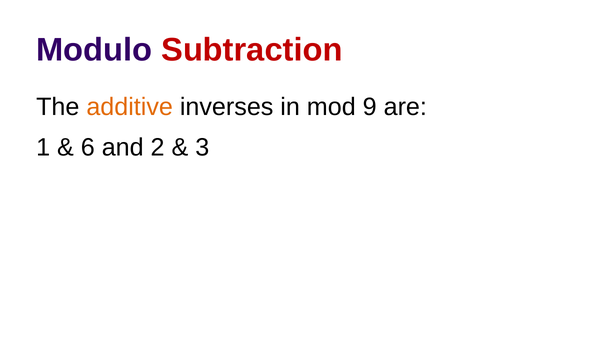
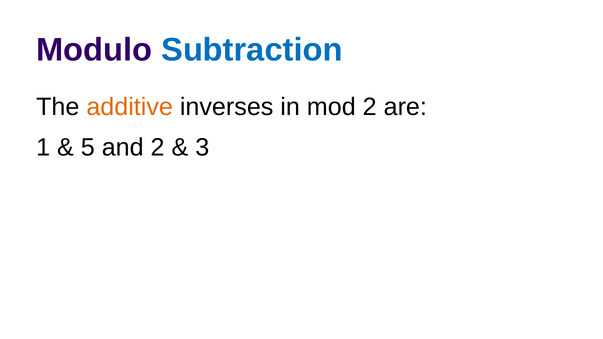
Subtraction colour: red -> blue
mod 9: 9 -> 2
6: 6 -> 5
